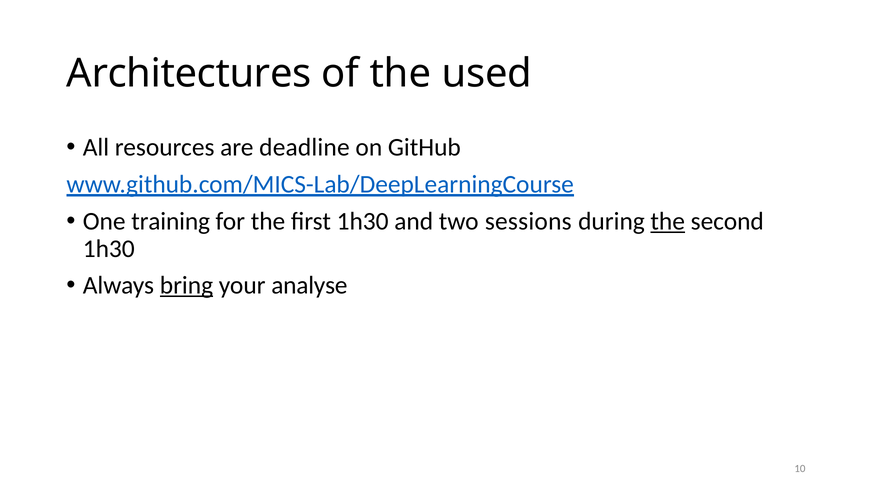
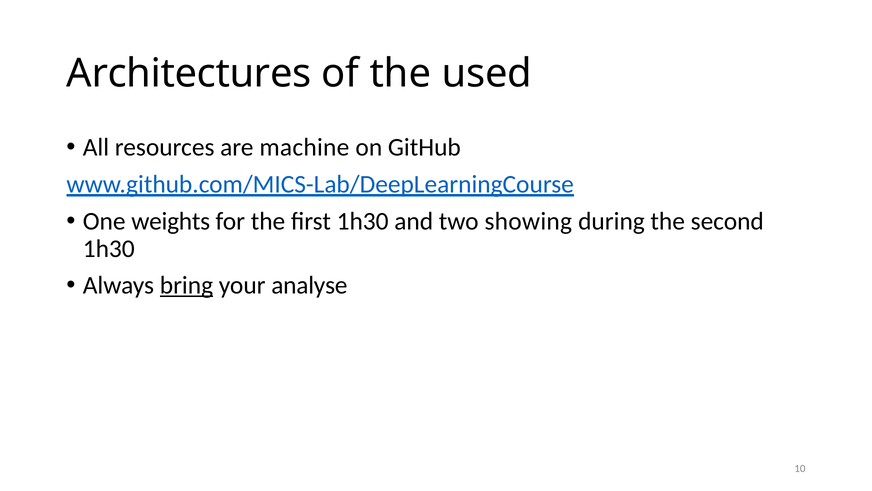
deadline: deadline -> machine
training: training -> weights
sessions: sessions -> showing
the at (668, 221) underline: present -> none
